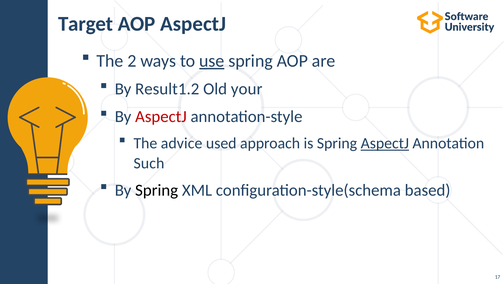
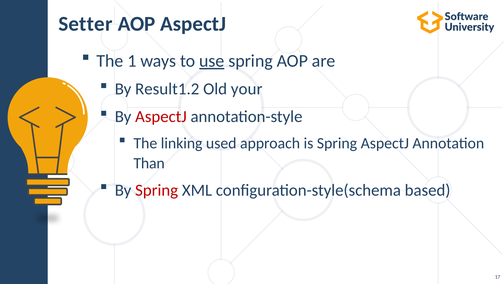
Target: Target -> Setter
2: 2 -> 1
advice: advice -> linking
AspectJ at (385, 143) underline: present -> none
Such: Such -> Than
Spring at (157, 190) colour: black -> red
